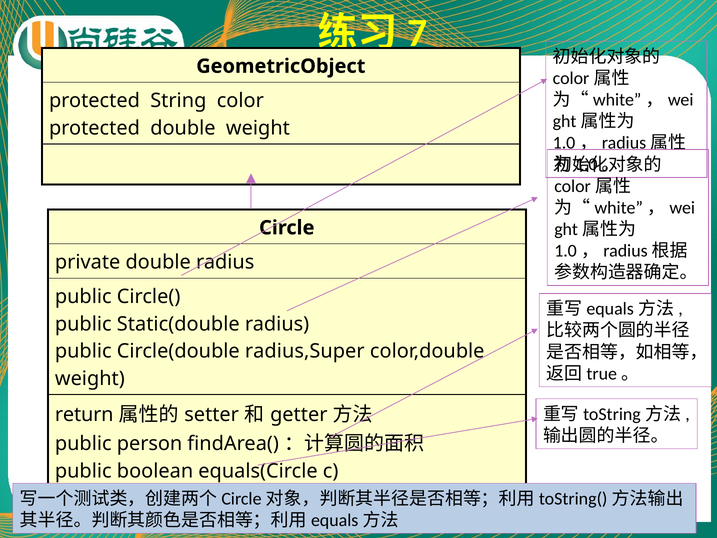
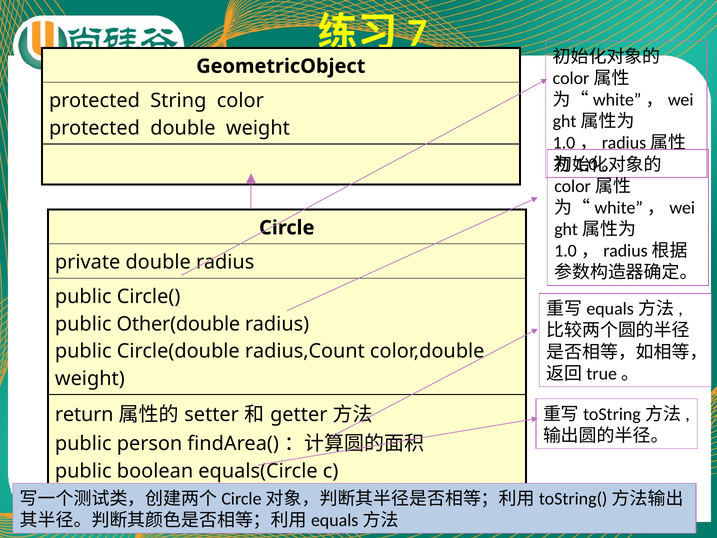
Static(double: Static(double -> Other(double
radius,Super: radius,Super -> radius,Count
